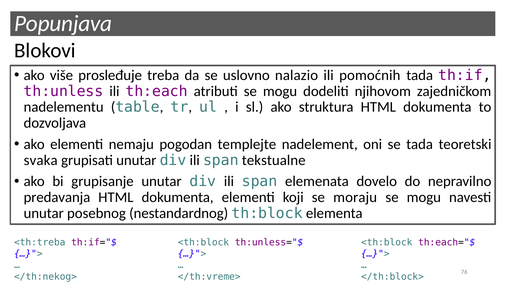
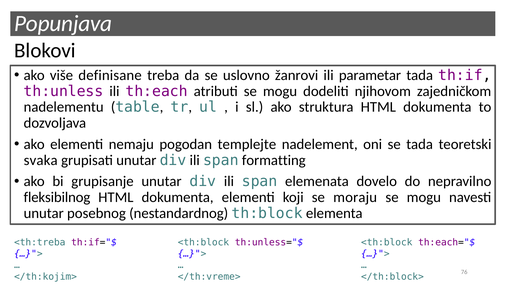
prosleđuje: prosleđuje -> definisane
nalazio: nalazio -> žanrovi
pomoćnih: pomoćnih -> parametar
tekstualne: tekstualne -> formatting
predavanja: predavanja -> fleksibilnog
</th:nekog>: </th:nekog> -> </th:kojim>
